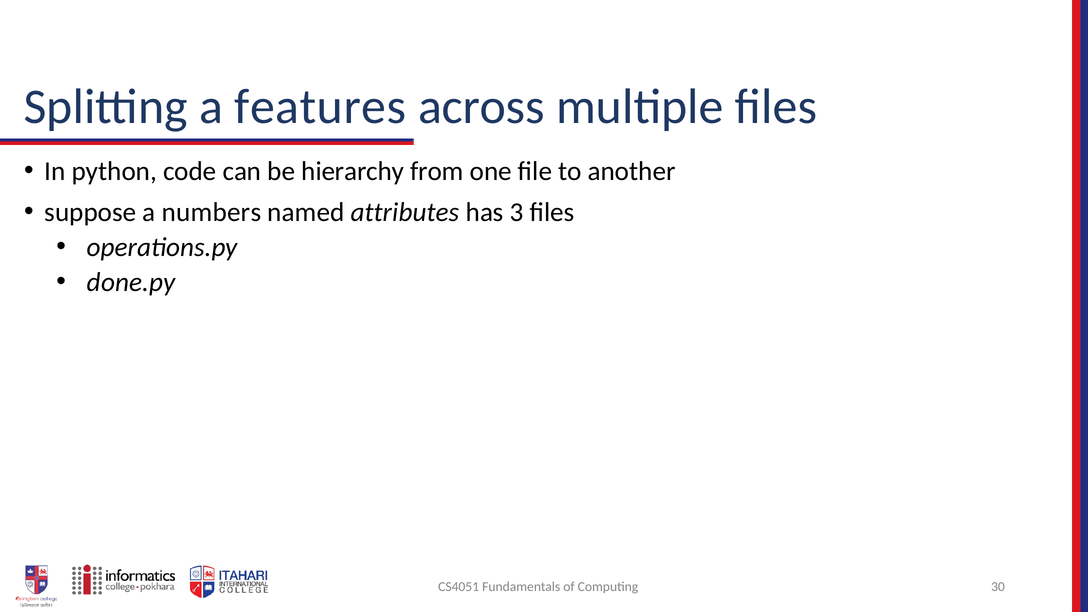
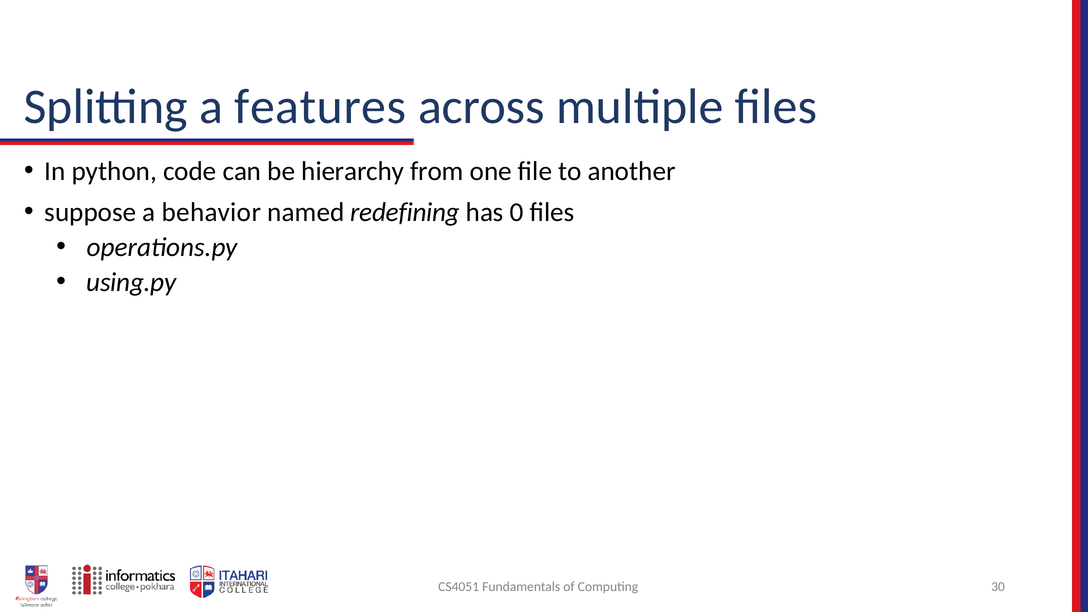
numbers: numbers -> behavior
attributes: attributes -> redefining
3: 3 -> 0
done.py: done.py -> using.py
